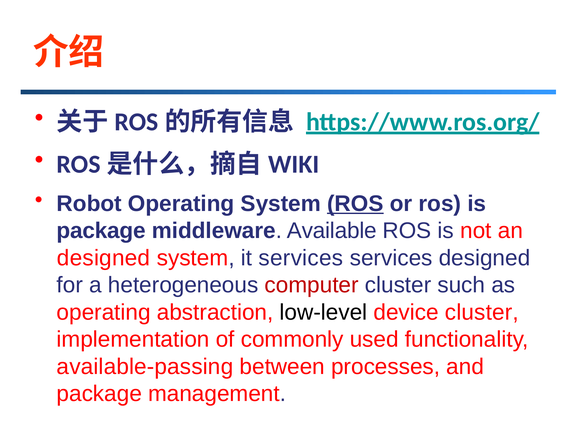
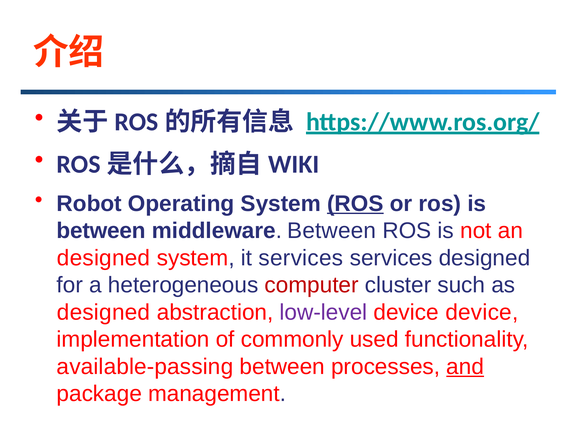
package at (101, 231): package -> between
middleware Available: Available -> Between
operating at (104, 312): operating -> designed
low-level colour: black -> purple
device cluster: cluster -> device
and underline: none -> present
